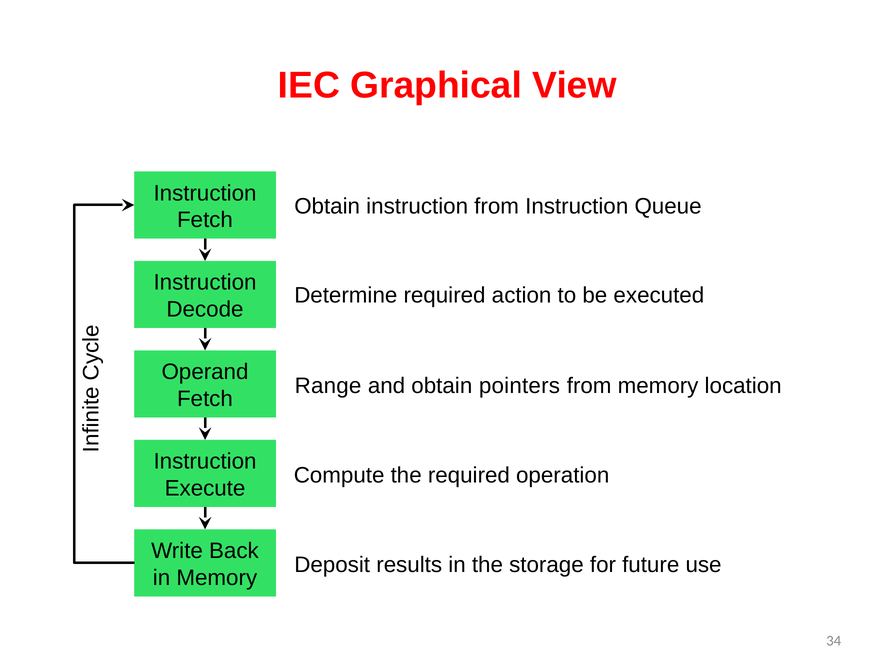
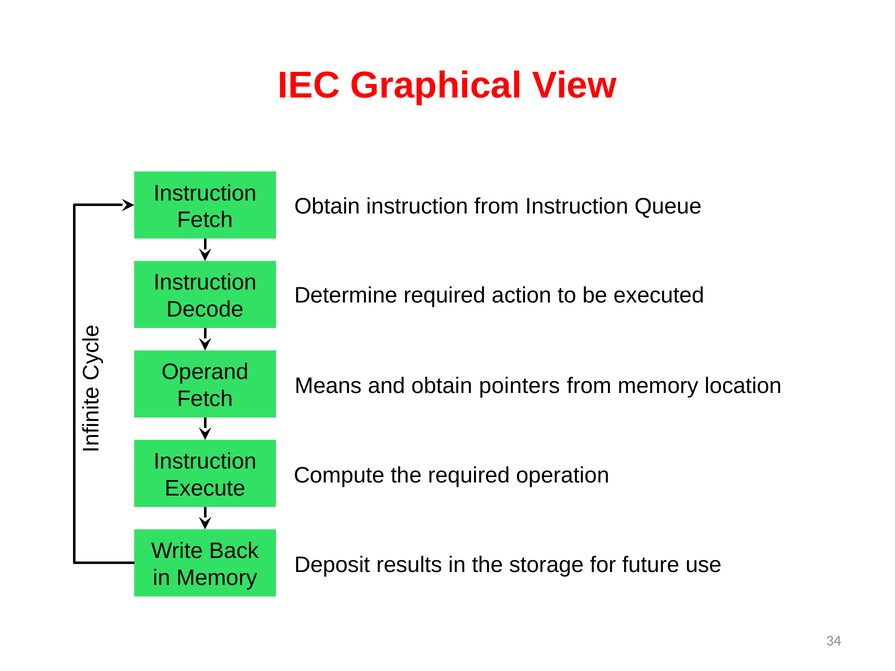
Range: Range -> Means
